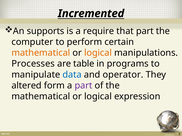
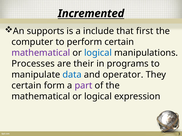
require: require -> include
that part: part -> first
mathematical at (41, 53) colour: orange -> purple
logical at (98, 53) colour: orange -> blue
table: table -> their
altered at (27, 86): altered -> certain
